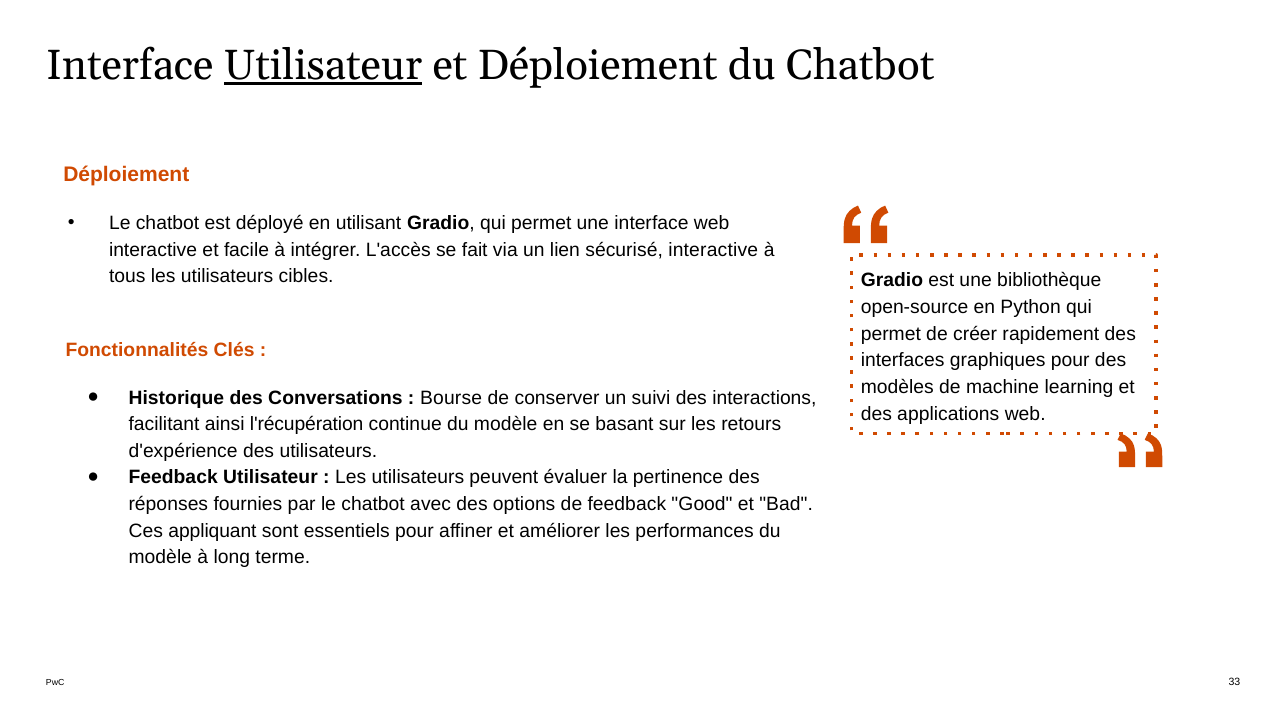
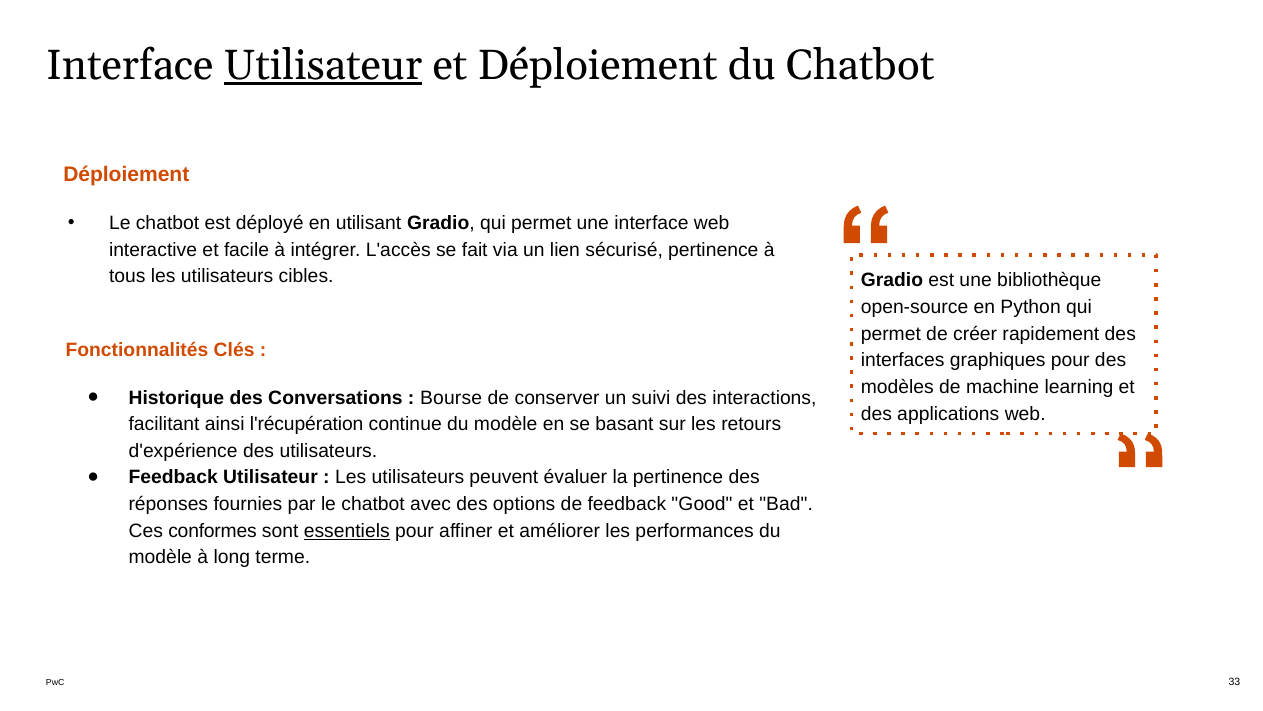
sécurisé interactive: interactive -> pertinence
appliquant: appliquant -> conformes
essentiels underline: none -> present
